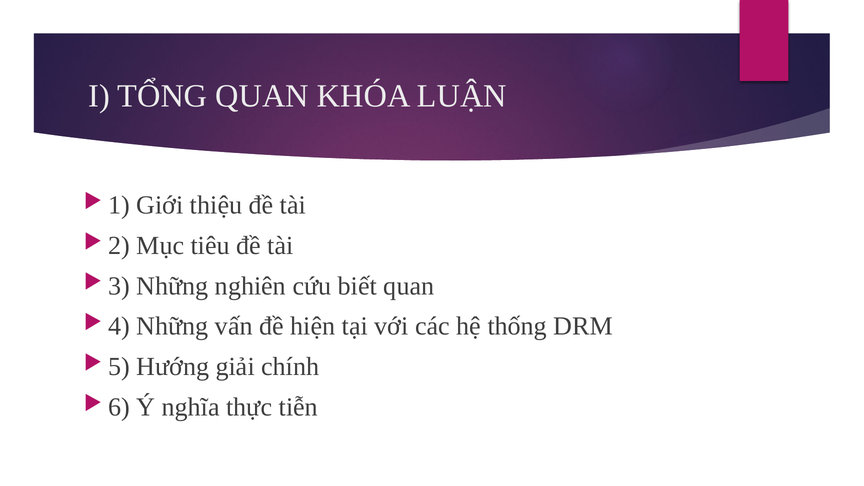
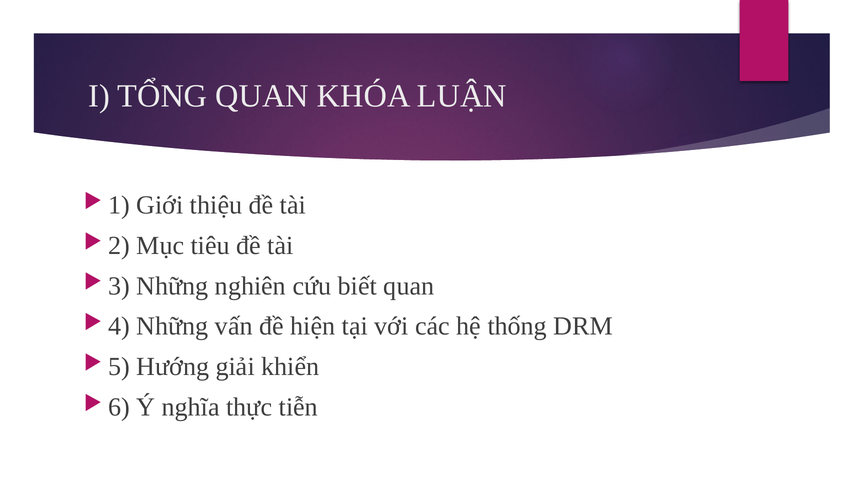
chính: chính -> khiển
